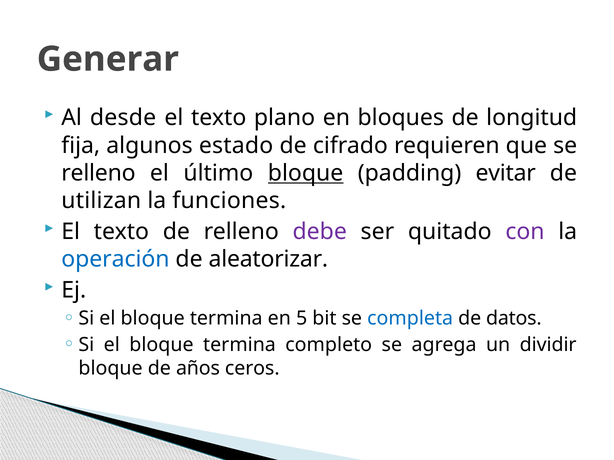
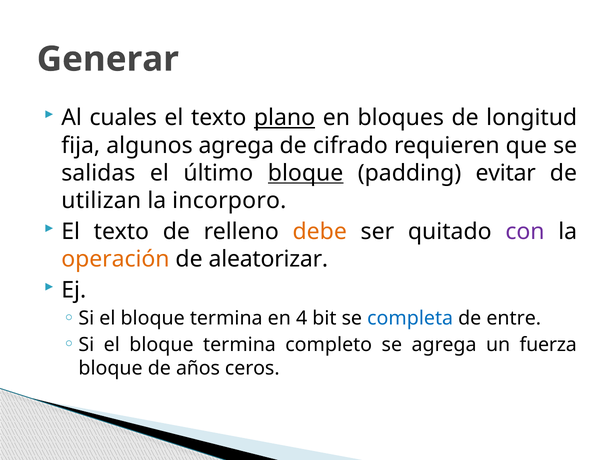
desde: desde -> cuales
plano underline: none -> present
algunos estado: estado -> agrega
relleno at (98, 173): relleno -> salidas
funciones: funciones -> incorporo
debe colour: purple -> orange
operación colour: blue -> orange
5: 5 -> 4
datos: datos -> entre
dividir: dividir -> fuerza
